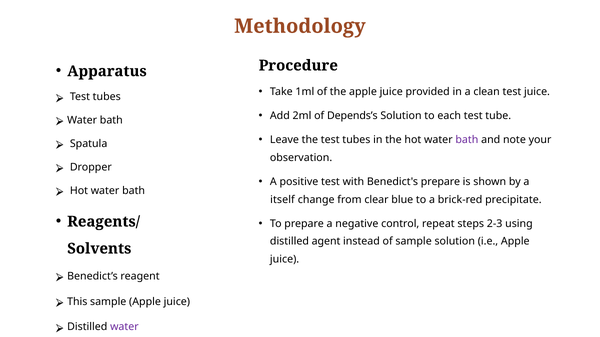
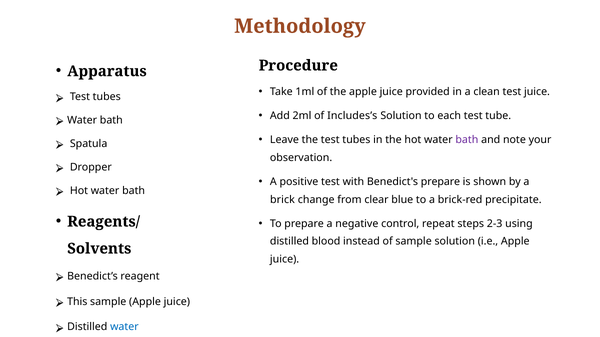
Depends’s: Depends’s -> Includes’s
itself: itself -> brick
agent: agent -> blood
water at (124, 327) colour: purple -> blue
